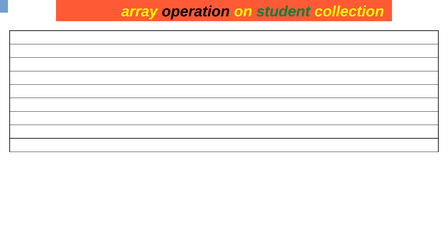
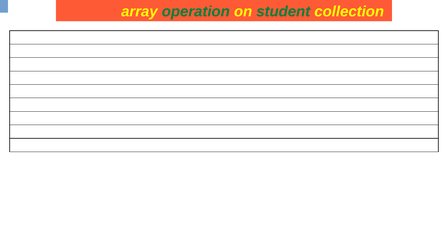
operation colour: black -> green
